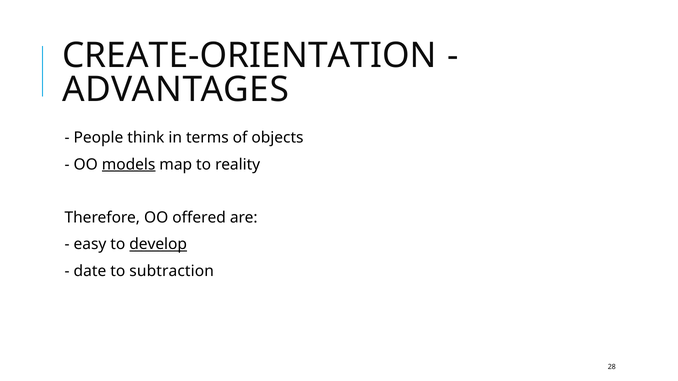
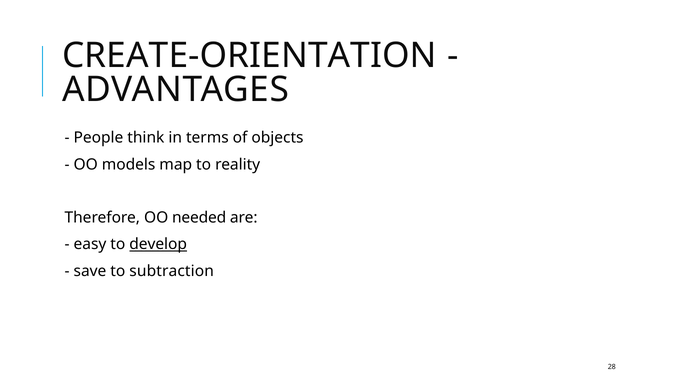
models underline: present -> none
offered: offered -> needed
date: date -> save
